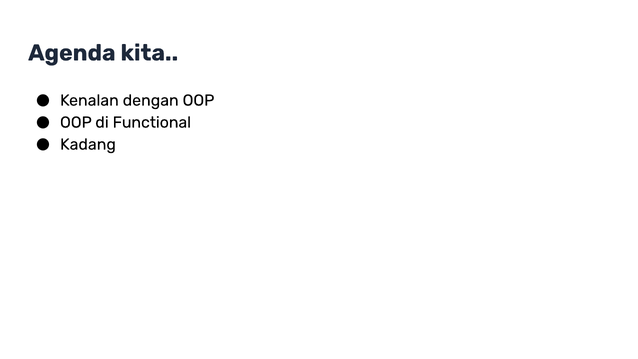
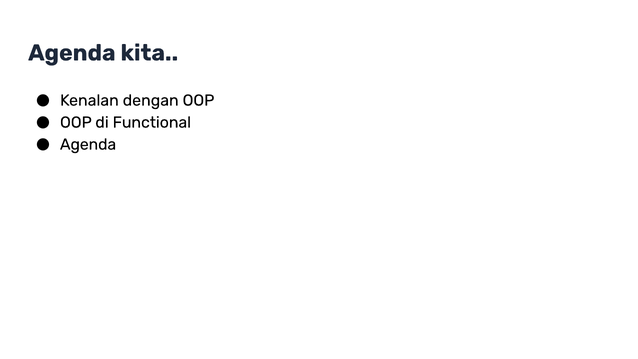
Kadang at (88, 144): Kadang -> Agenda
